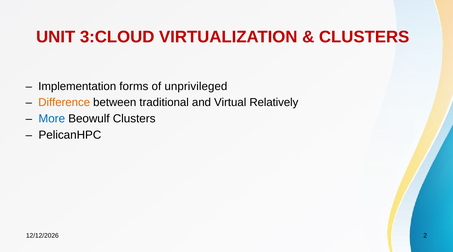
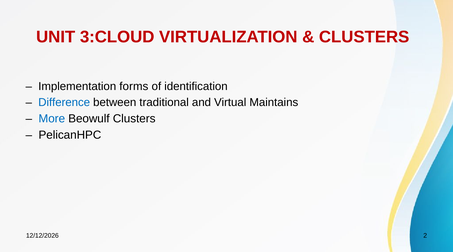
unprivileged: unprivileged -> identification
Difference colour: orange -> blue
Relatively: Relatively -> Maintains
